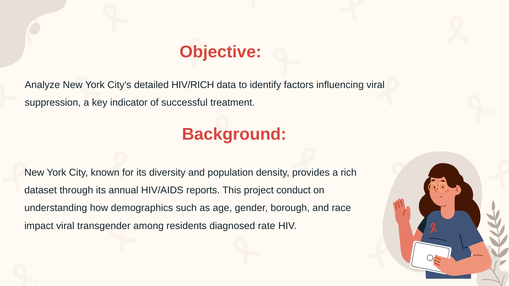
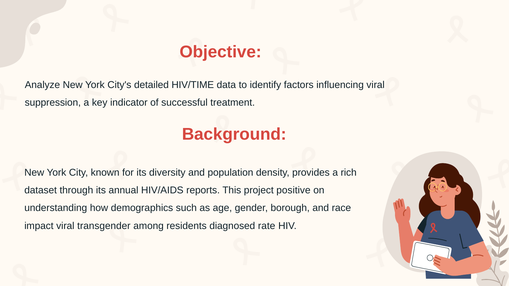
HIV/RICH: HIV/RICH -> HIV/TIME
conduct: conduct -> positive
